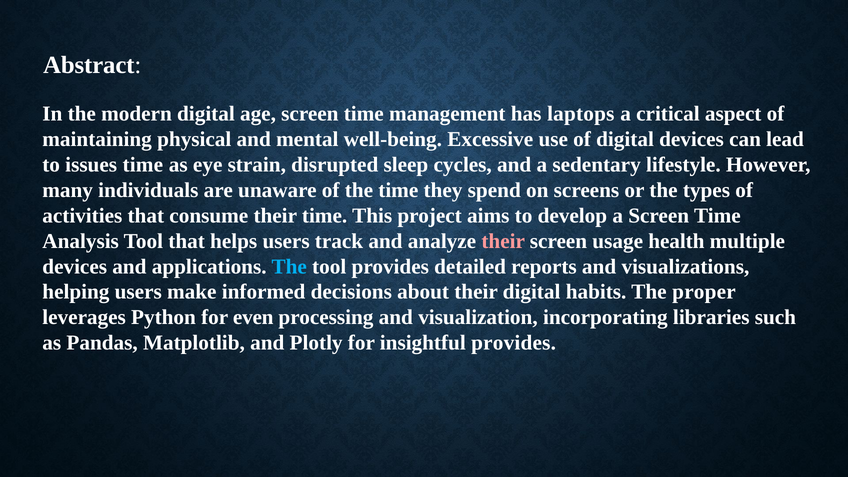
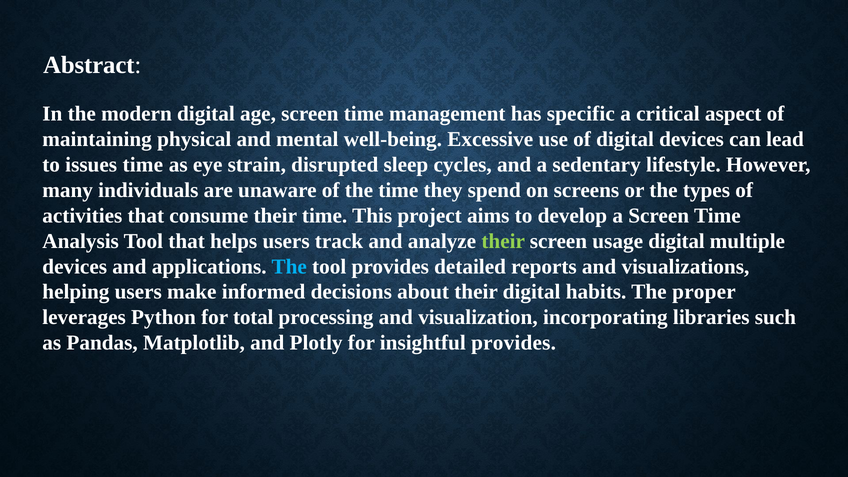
laptops: laptops -> specific
their at (503, 241) colour: pink -> light green
usage health: health -> digital
even: even -> total
